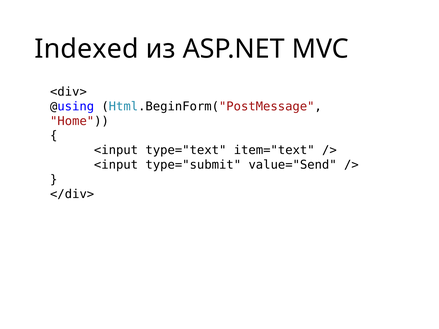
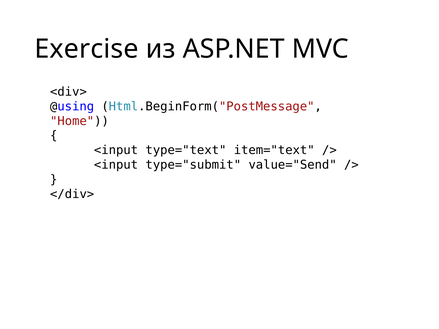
Indexed: Indexed -> Exercise
